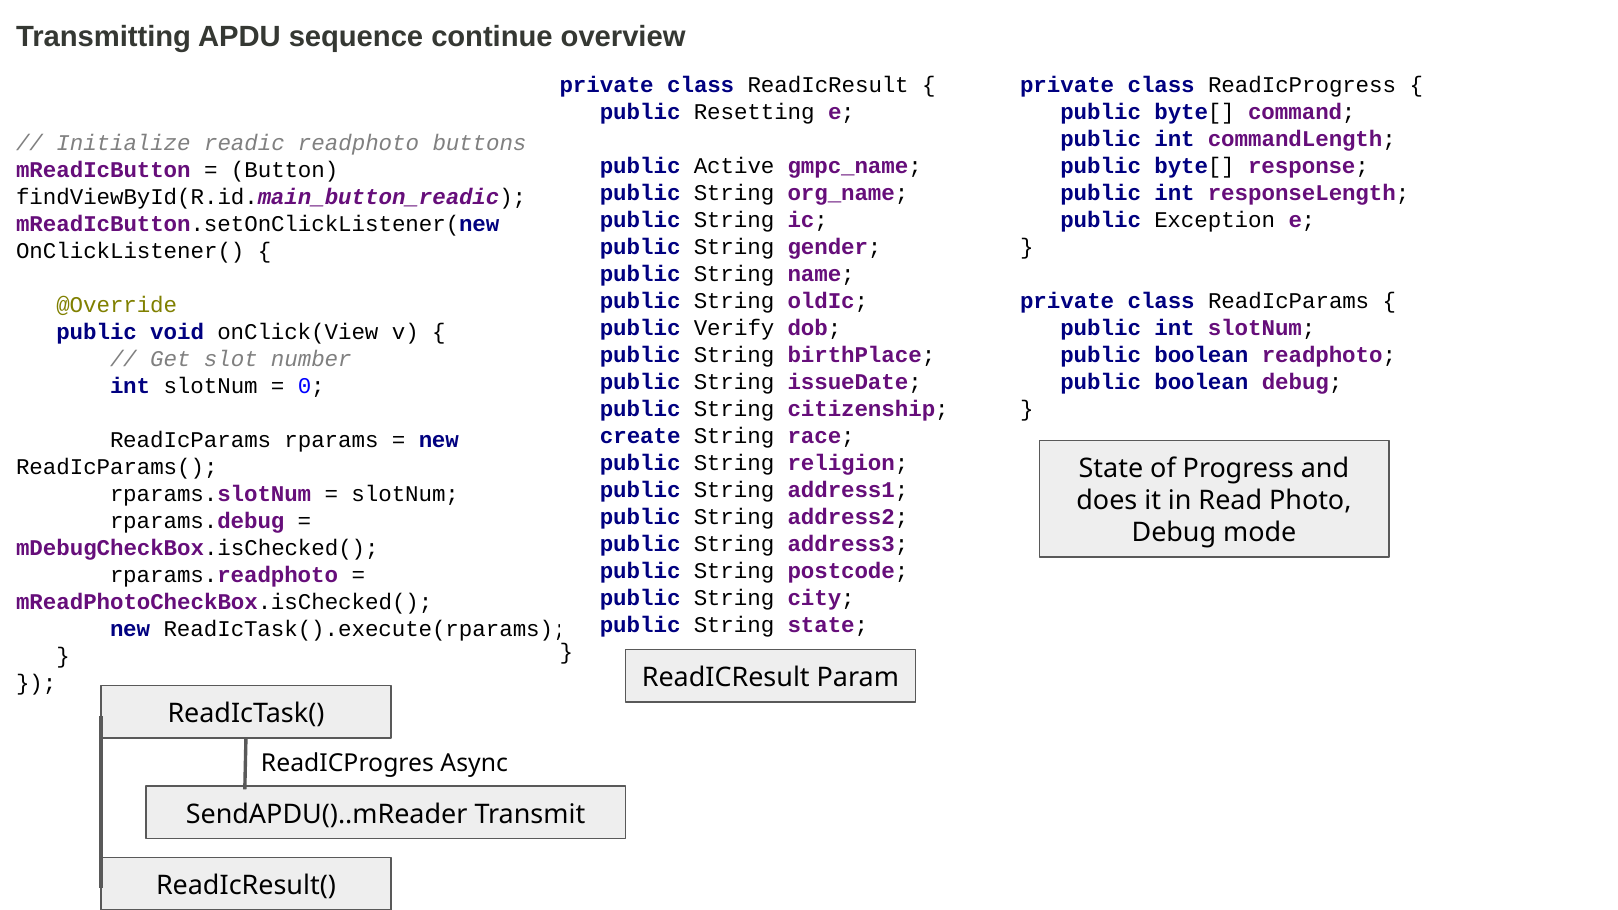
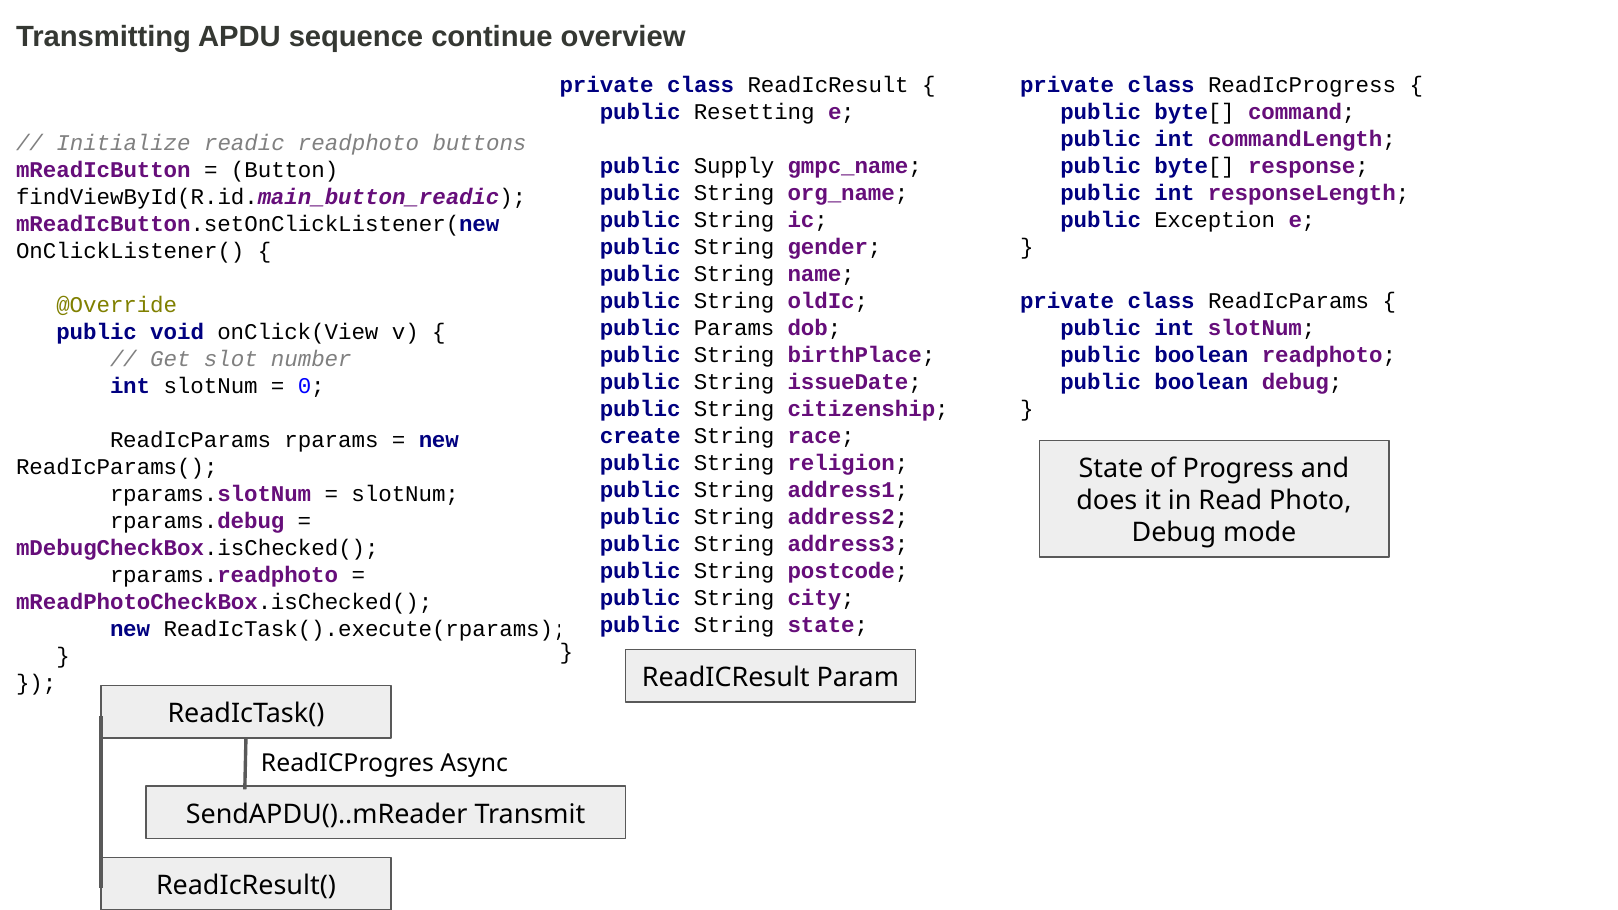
Active: Active -> Supply
Verify: Verify -> Params
